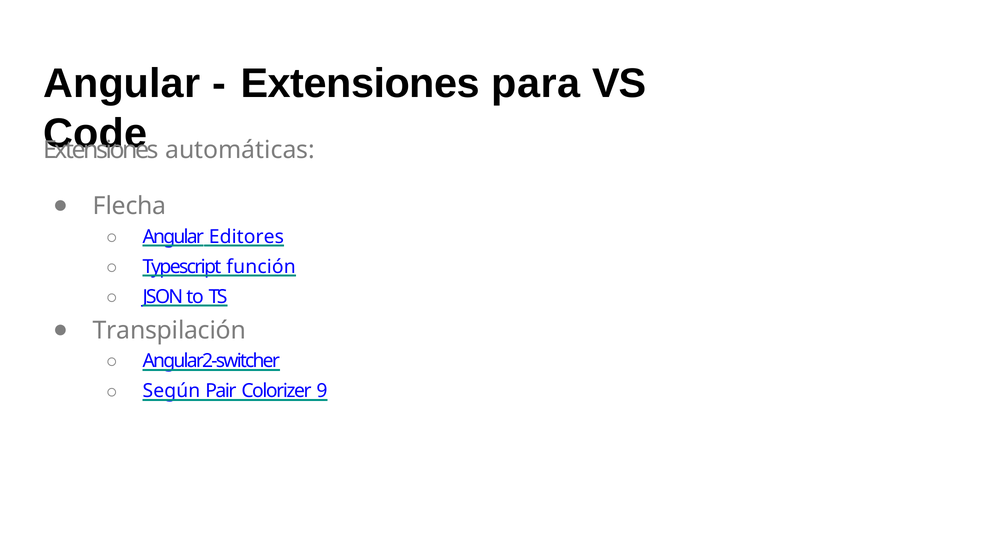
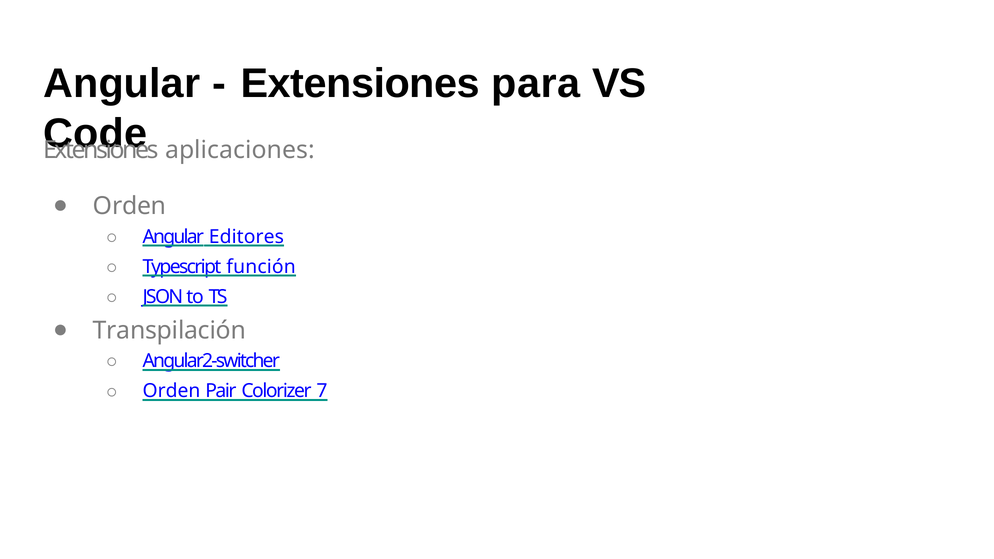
automáticas: automáticas -> aplicaciones
Flecha at (130, 206): Flecha -> Orden
Según at (171, 391): Según -> Orden
9: 9 -> 7
